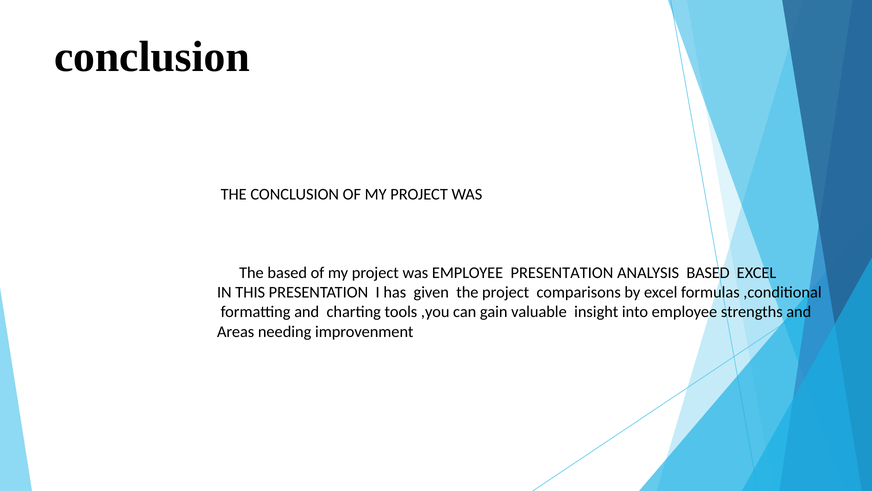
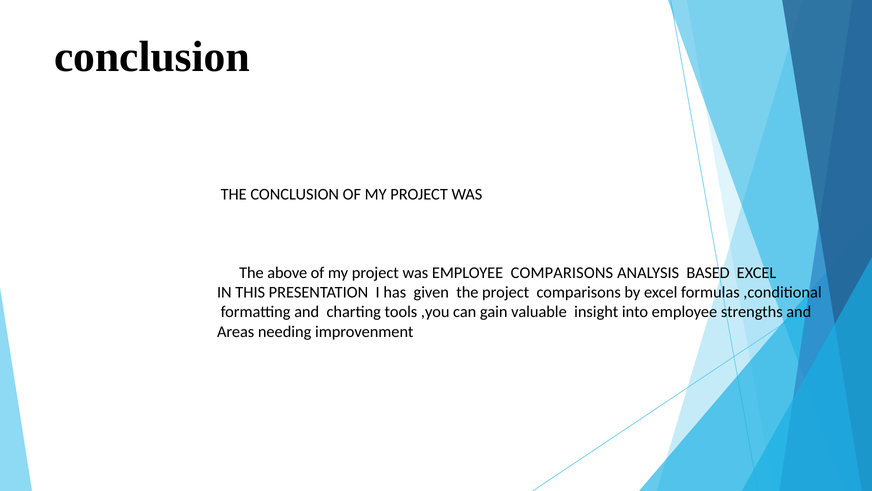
The based: based -> above
EMPLOYEE PRESENTATION: PRESENTATION -> COMPARISONS
